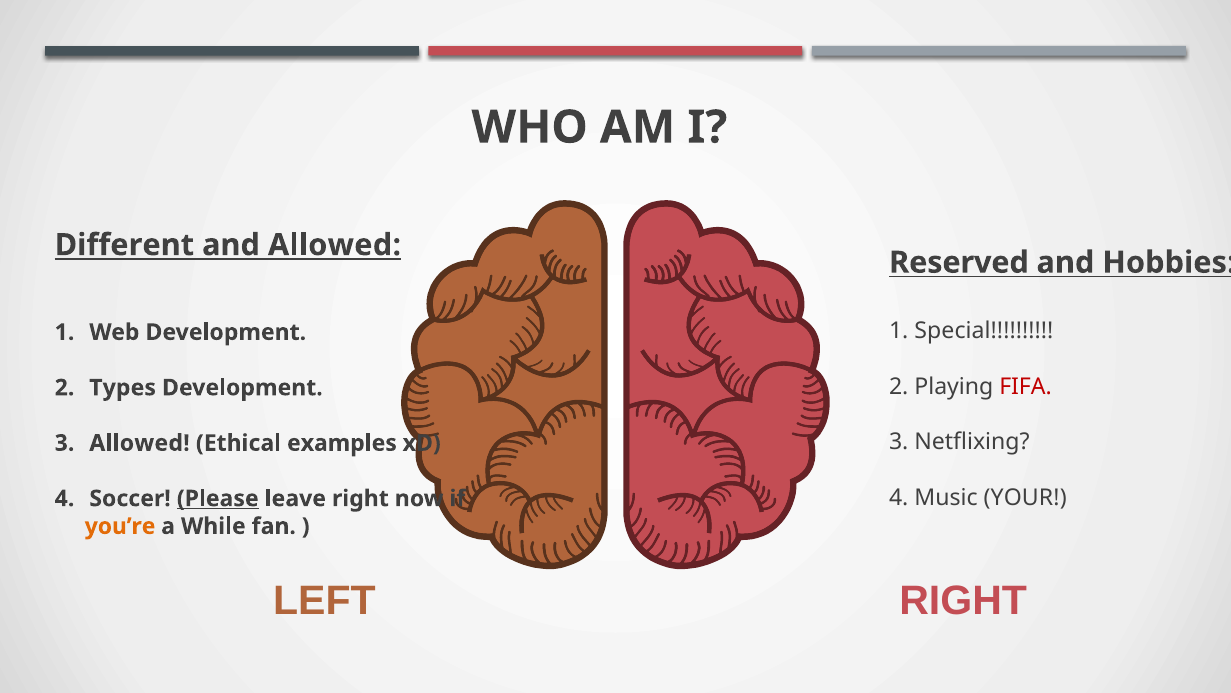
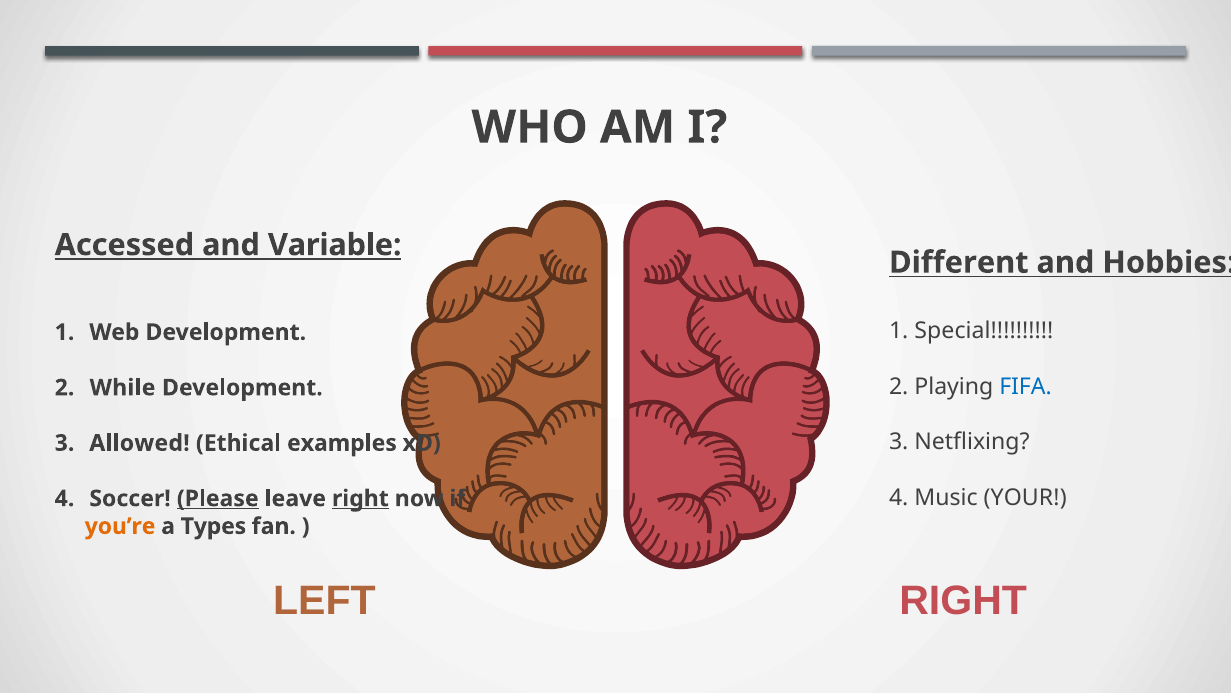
Different: Different -> Accessed
and Allowed: Allowed -> Variable
Reserved: Reserved -> Different
FIFA colour: red -> blue
Types: Types -> While
right at (360, 498) underline: none -> present
While: While -> Types
